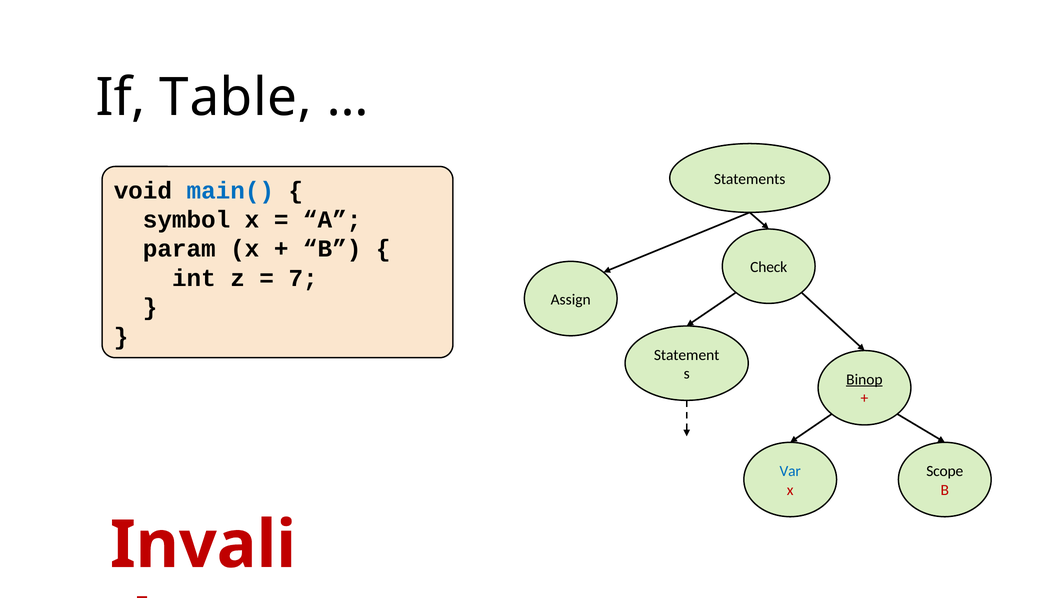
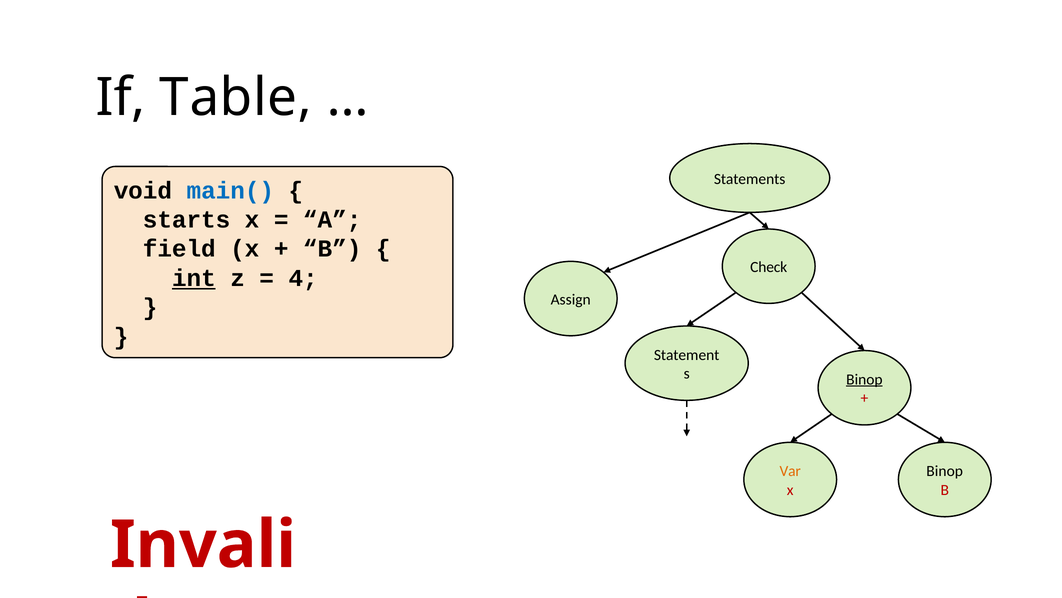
symbol: symbol -> starts
param: param -> field
int underline: none -> present
7: 7 -> 4
Var colour: blue -> orange
Scope at (945, 471): Scope -> Binop
